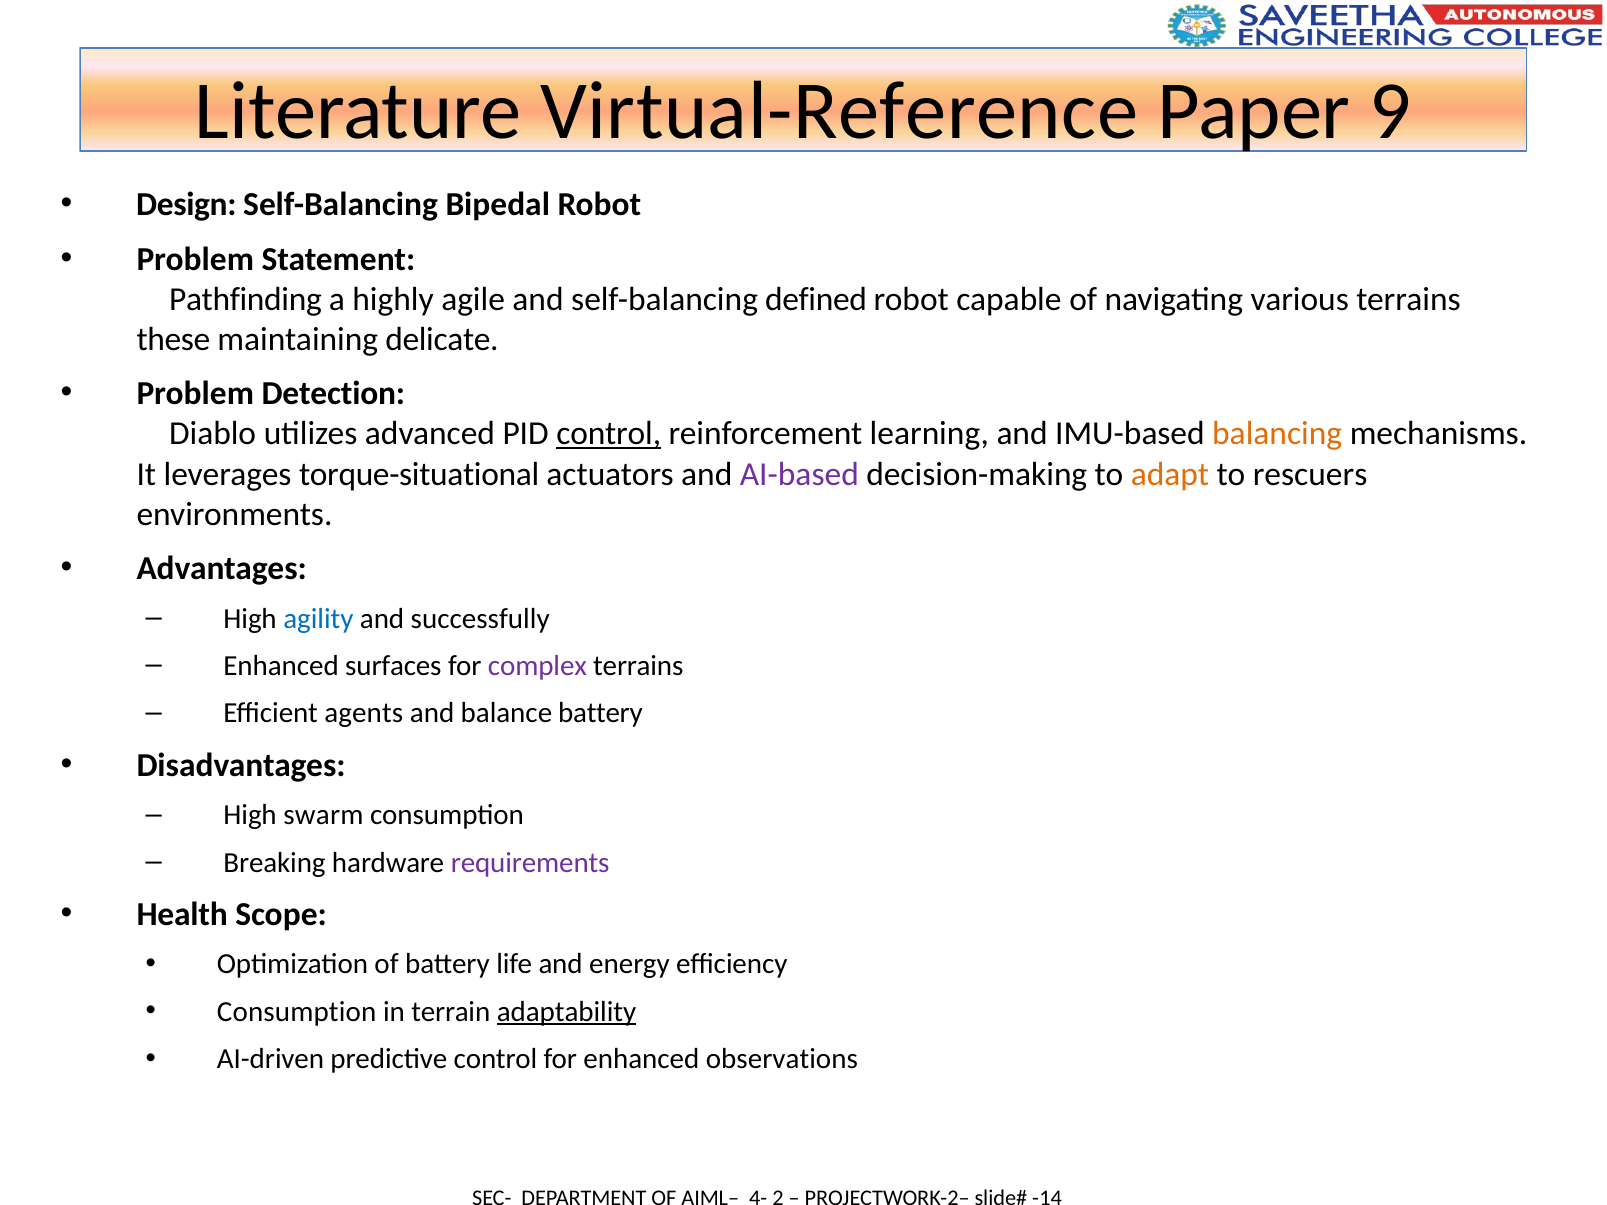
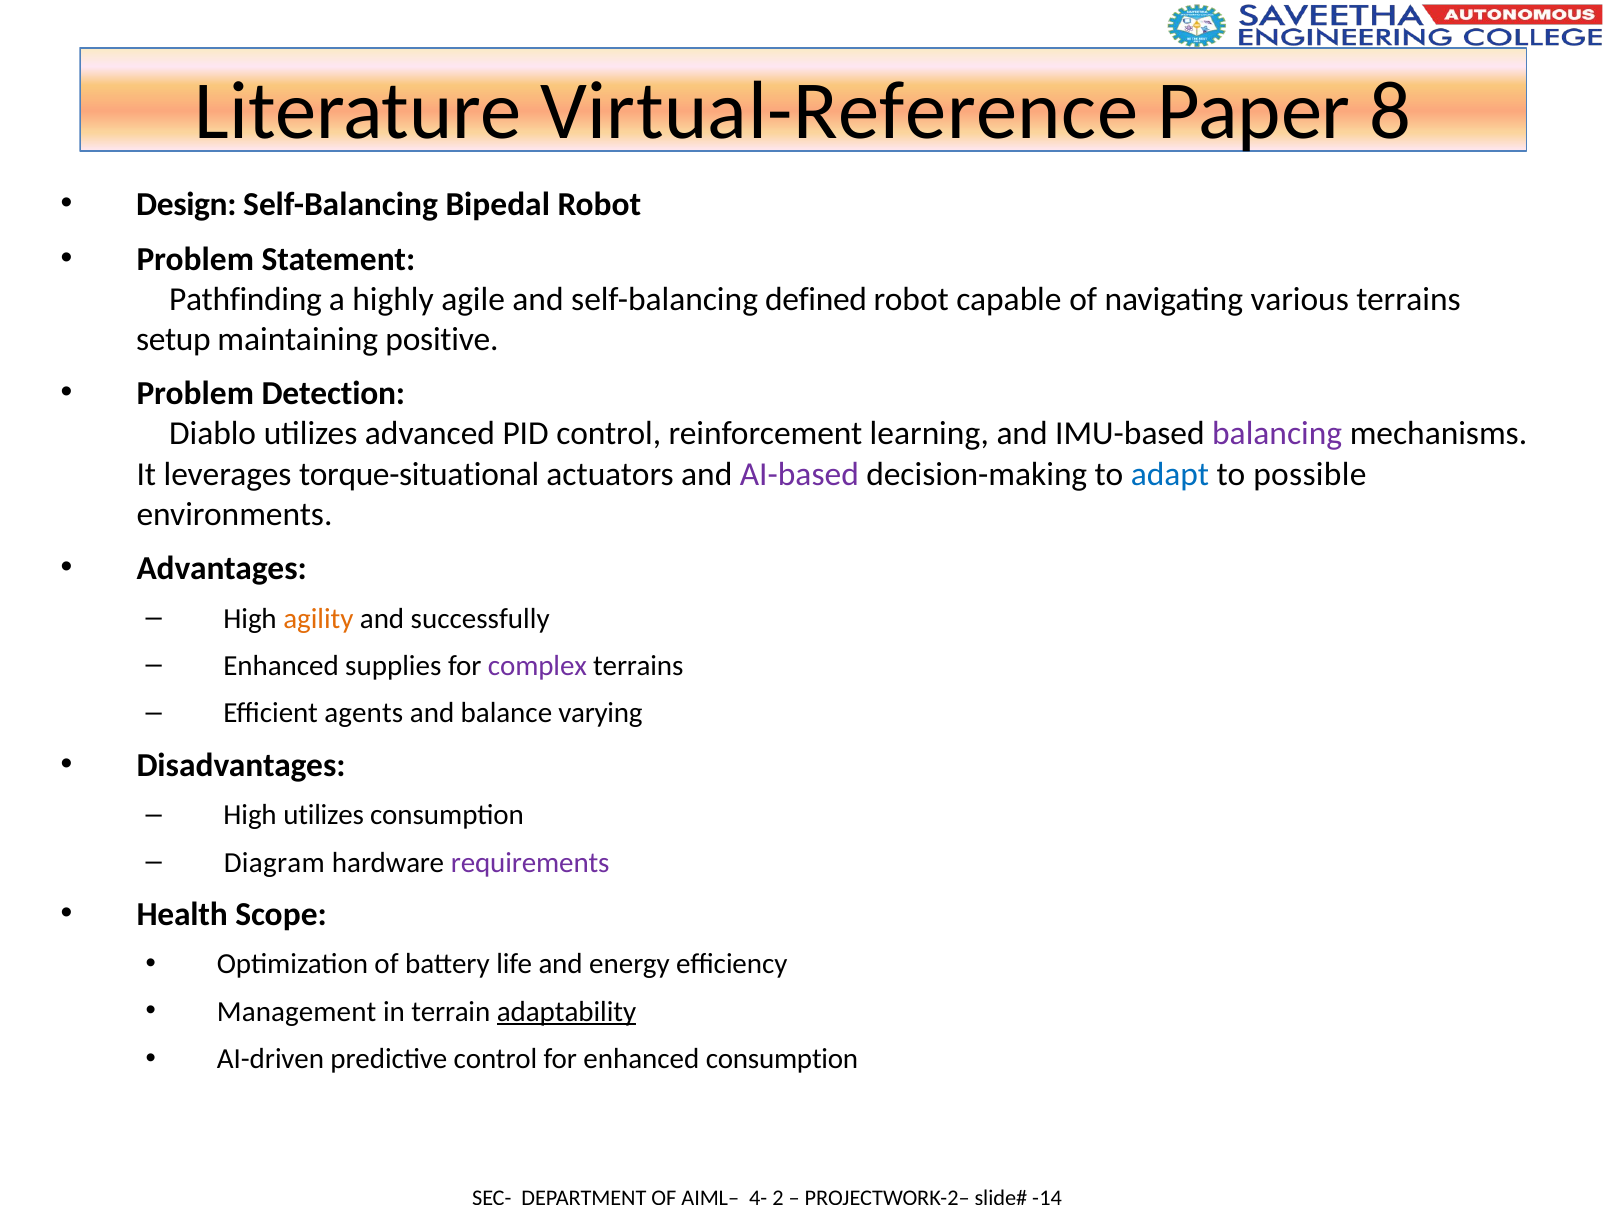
9: 9 -> 8
these: these -> setup
delicate: delicate -> positive
control at (609, 434) underline: present -> none
balancing colour: orange -> purple
adapt colour: orange -> blue
rescuers: rescuers -> possible
agility colour: blue -> orange
surfaces: surfaces -> supplies
balance battery: battery -> varying
High swarm: swarm -> utilizes
Breaking: Breaking -> Diagram
Consumption at (297, 1012): Consumption -> Management
enhanced observations: observations -> consumption
